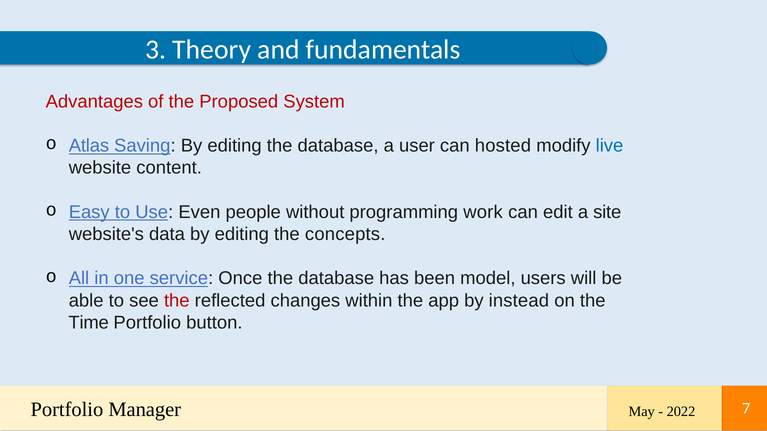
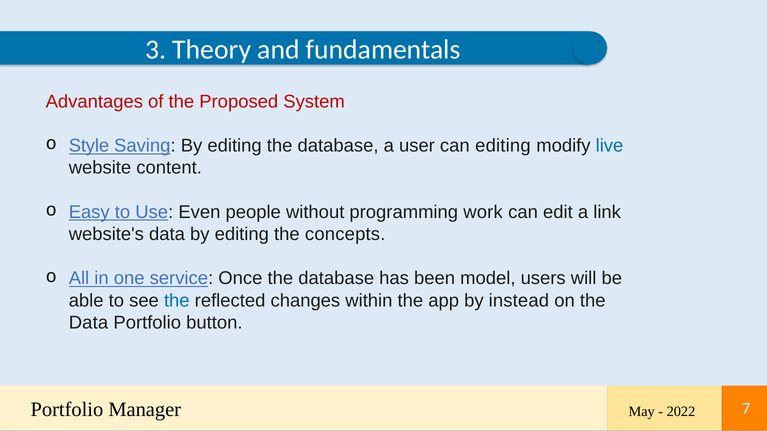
Atlas: Atlas -> Style
can hosted: hosted -> editing
site: site -> link
the at (177, 301) colour: red -> blue
Time at (89, 323): Time -> Data
